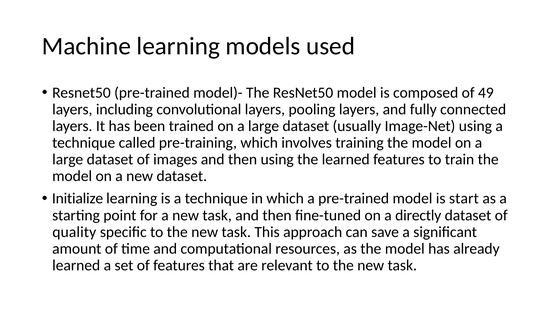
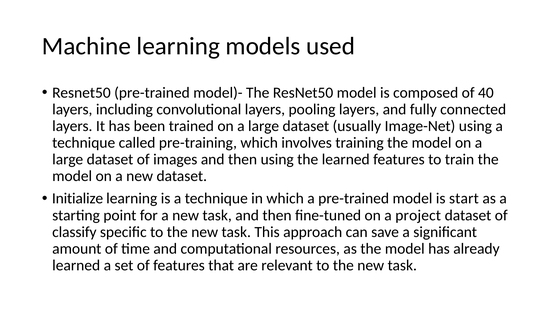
49: 49 -> 40
directly: directly -> project
quality: quality -> classify
